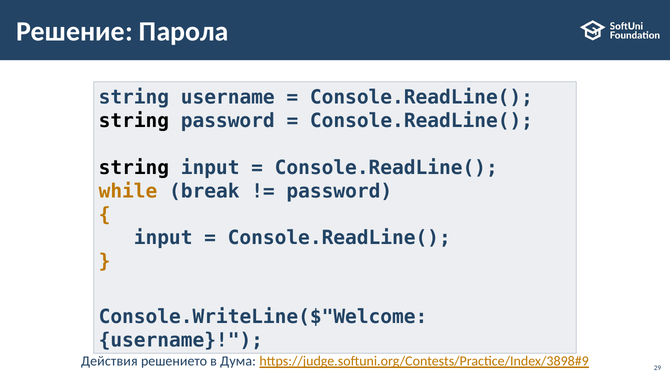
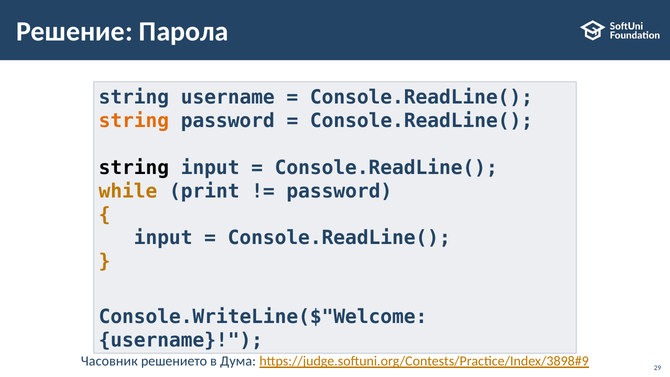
string at (134, 121) colour: black -> orange
break: break -> print
Действия: Действия -> Часовник
